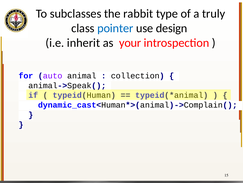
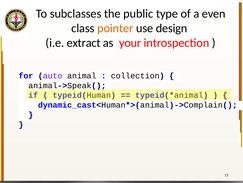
rabbit: rabbit -> public
truly: truly -> even
pointer colour: blue -> orange
inherit: inherit -> extract
